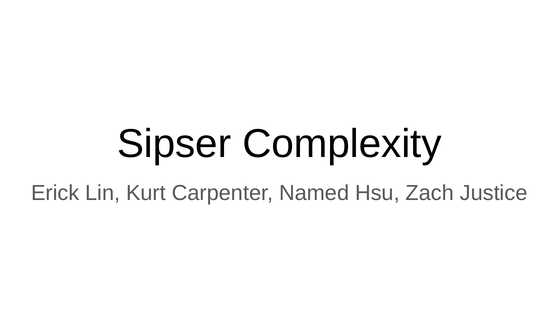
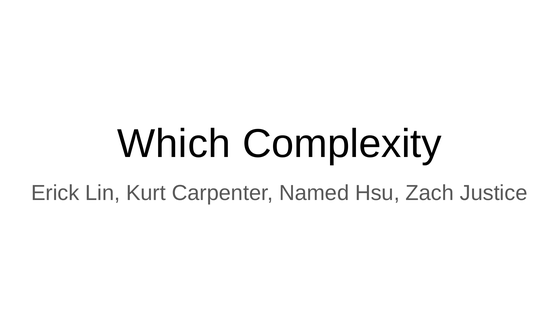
Sipser: Sipser -> Which
